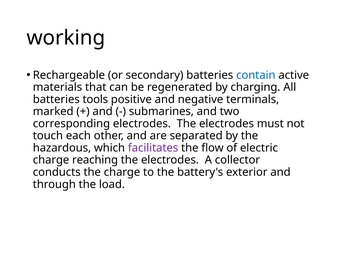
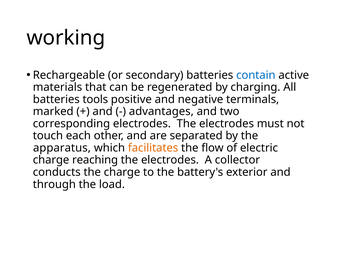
submarines: submarines -> advantages
hazardous: hazardous -> apparatus
facilitates colour: purple -> orange
